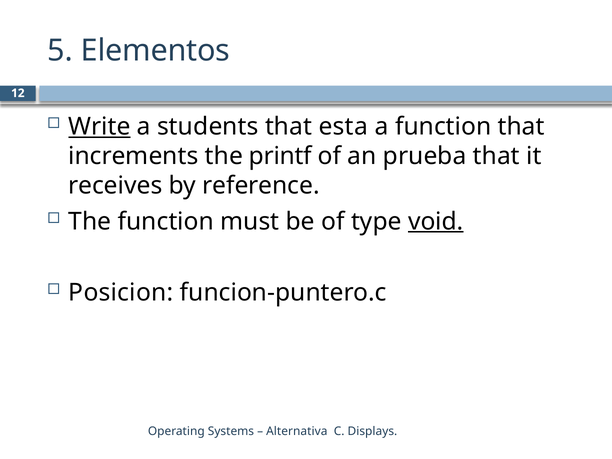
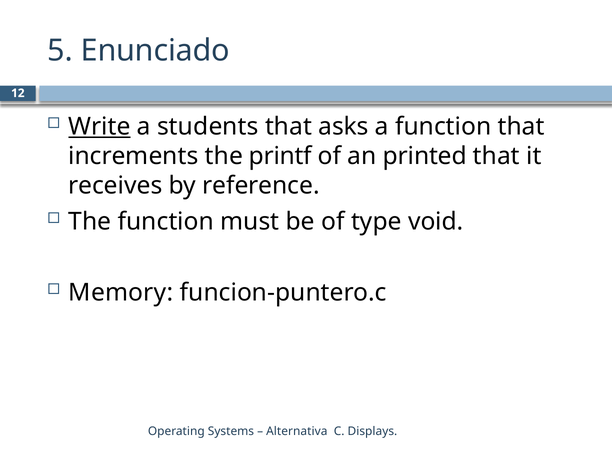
Elementos: Elementos -> Enunciado
esta: esta -> asks
prueba: prueba -> printed
void underline: present -> none
Posicion: Posicion -> Memory
